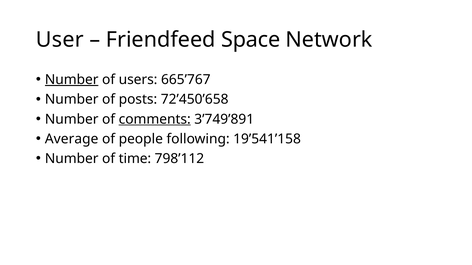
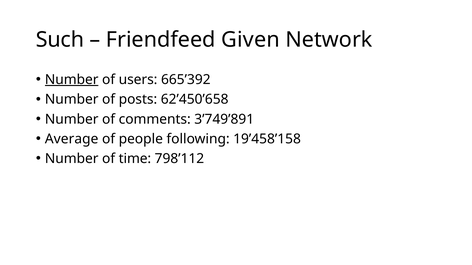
User: User -> Such
Space: Space -> Given
665’767: 665’767 -> 665’392
72’450’658: 72’450’658 -> 62’450’658
comments underline: present -> none
19’541’158: 19’541’158 -> 19’458’158
